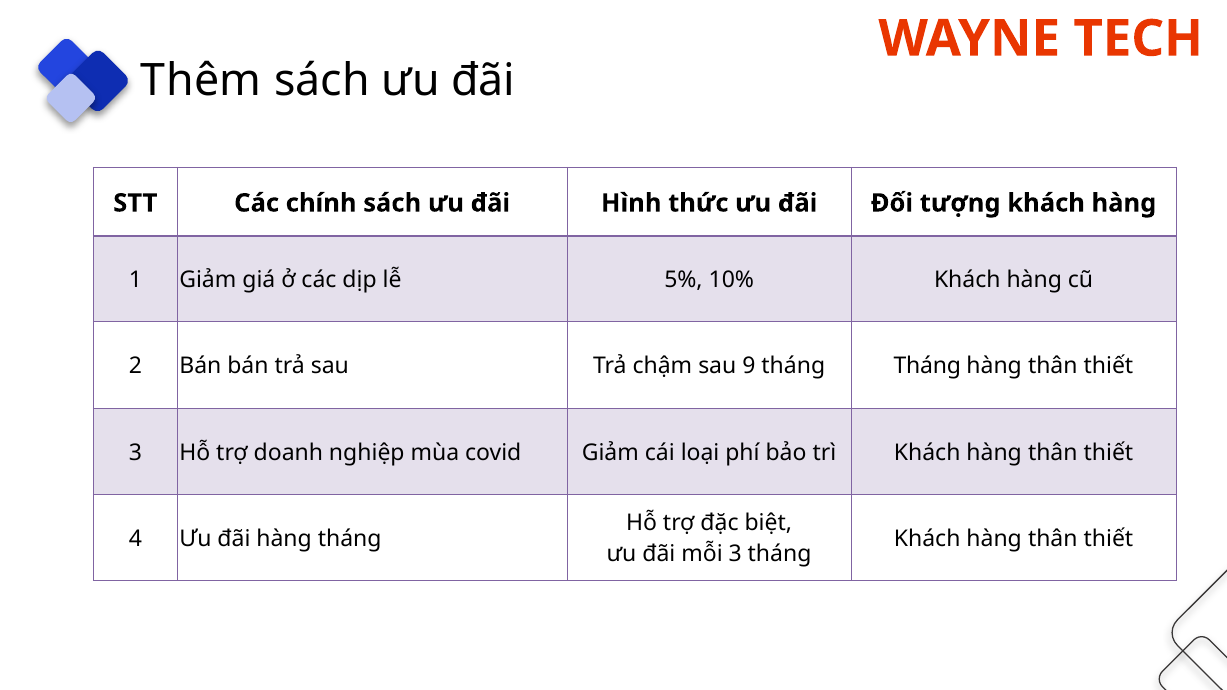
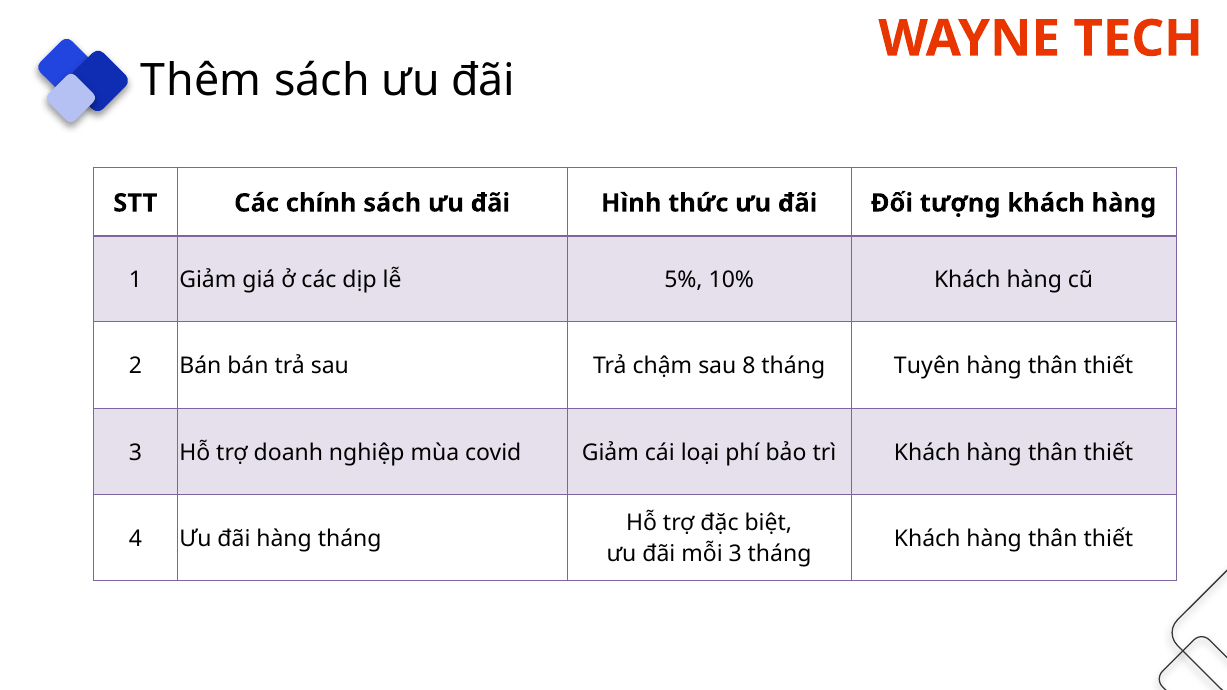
9: 9 -> 8
tháng Tháng: Tháng -> Tuyên
